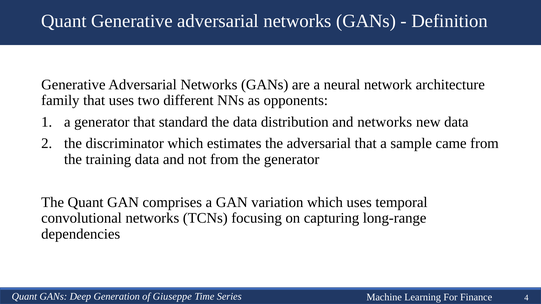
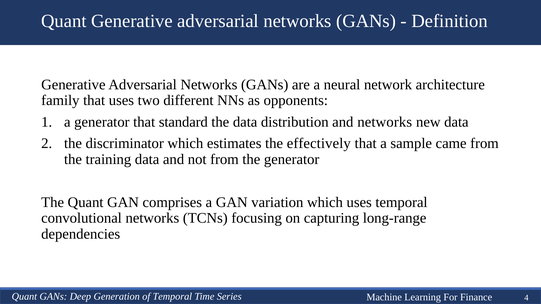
the adversarial: adversarial -> effectively
of Giuseppe: Giuseppe -> Temporal
